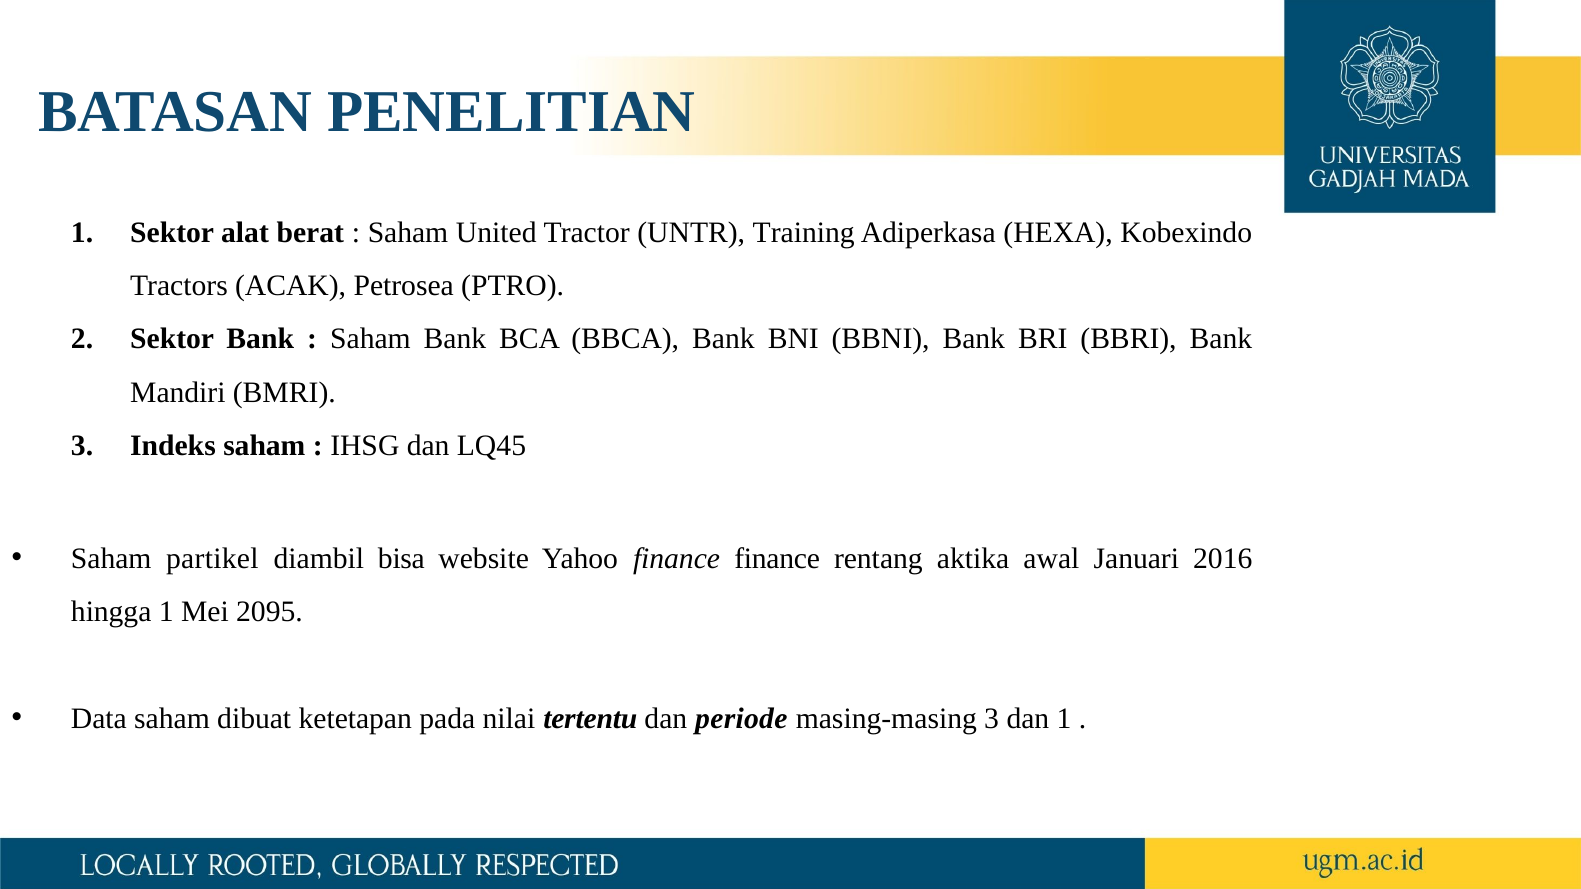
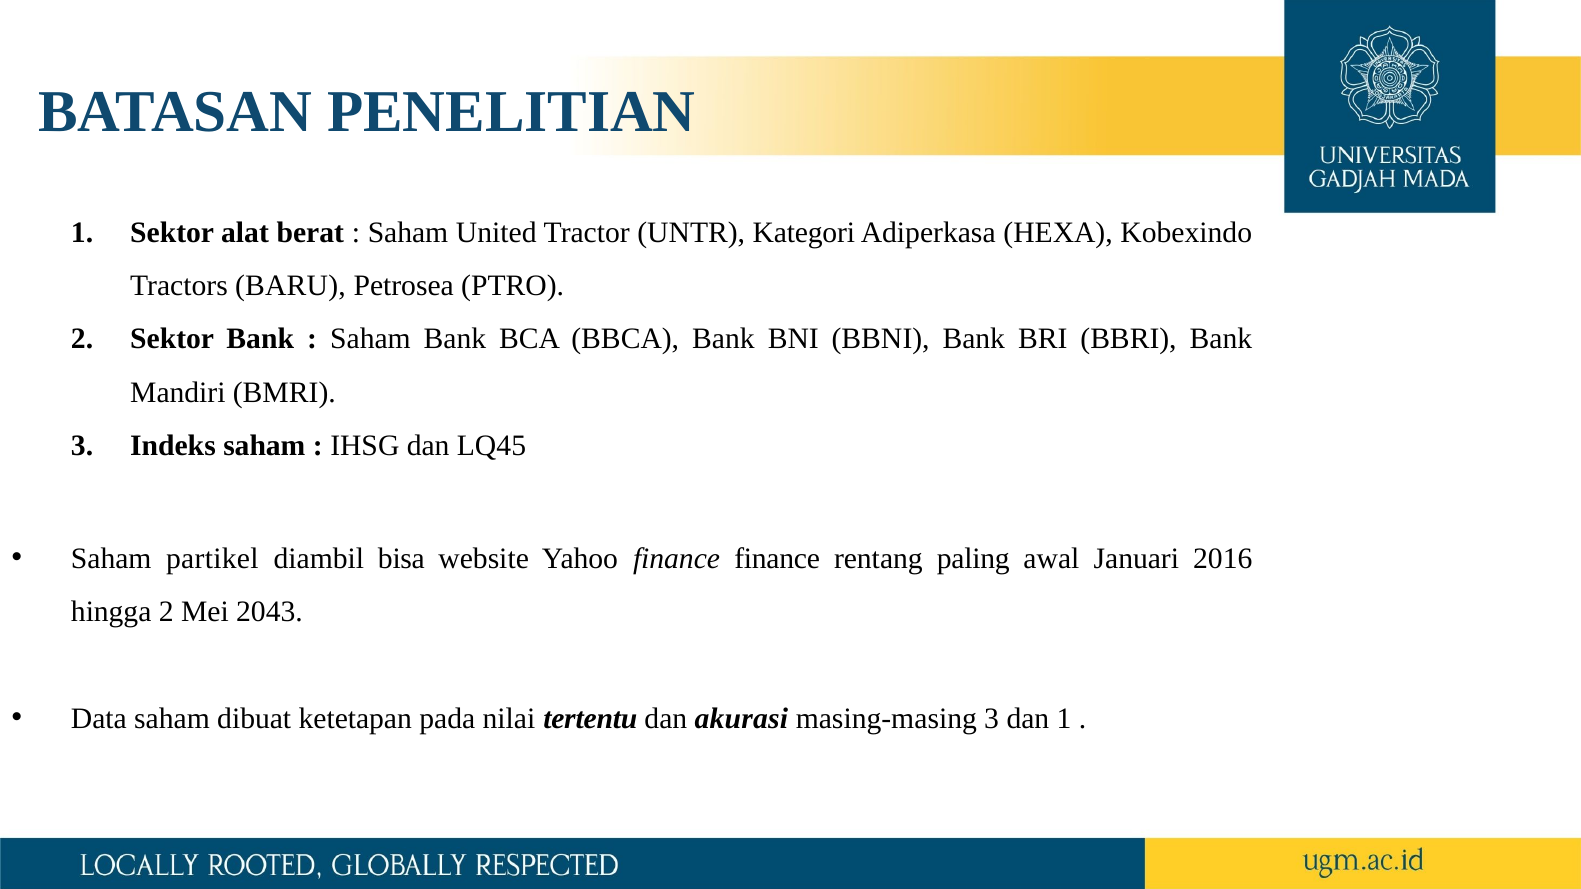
Training: Training -> Kategori
ACAK: ACAK -> BARU
aktika: aktika -> paling
hingga 1: 1 -> 2
2095: 2095 -> 2043
periode: periode -> akurasi
